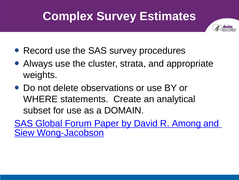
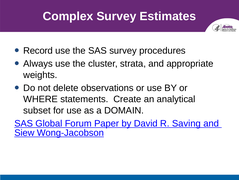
Among: Among -> Saving
